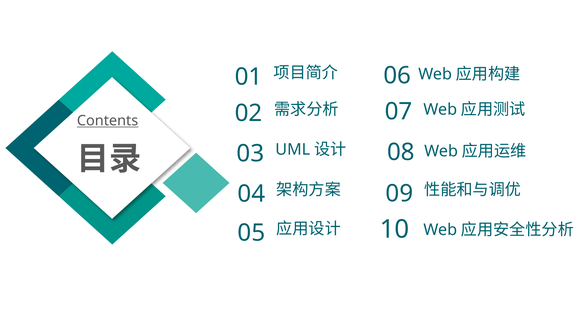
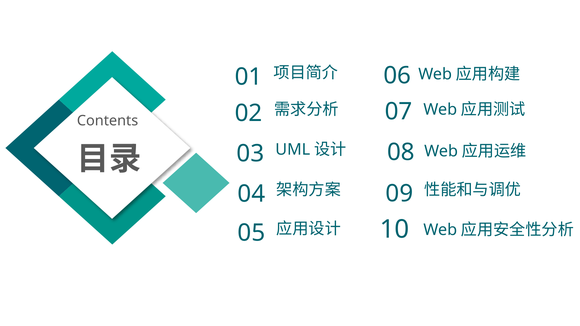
Contents underline: present -> none
